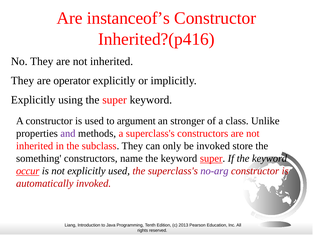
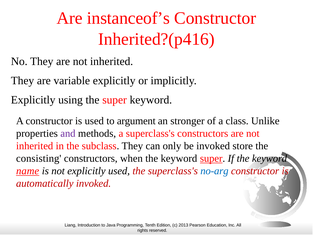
operator: operator -> variable
something: something -> consisting
name: name -> when
occur: occur -> name
no-arg colour: purple -> blue
